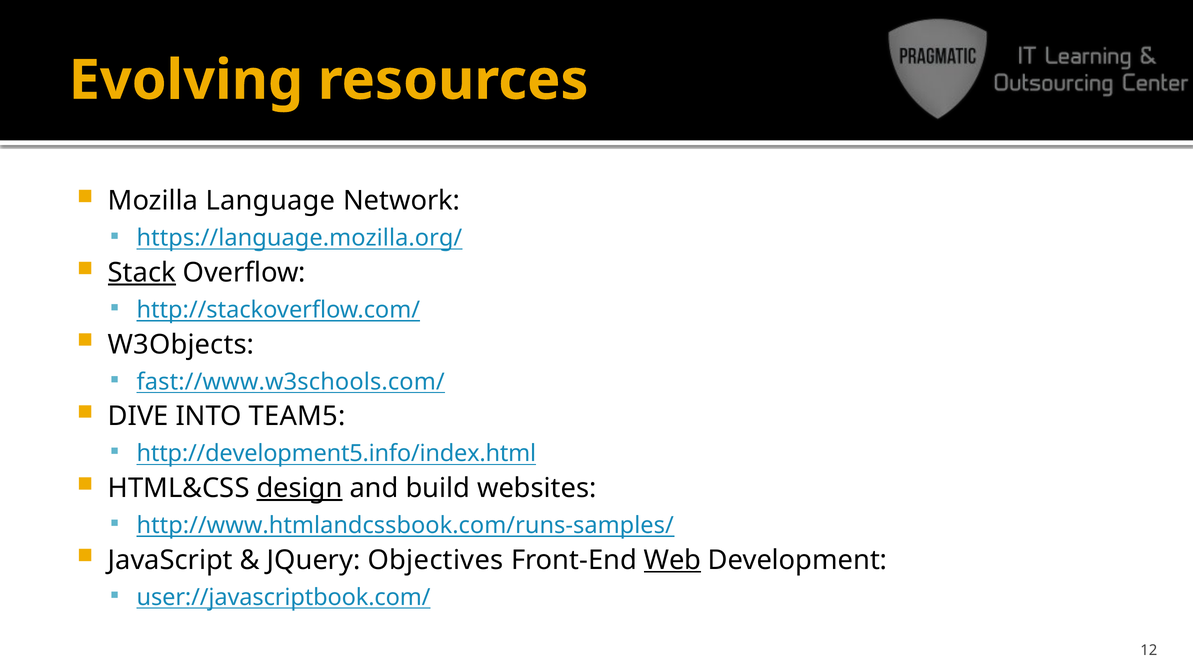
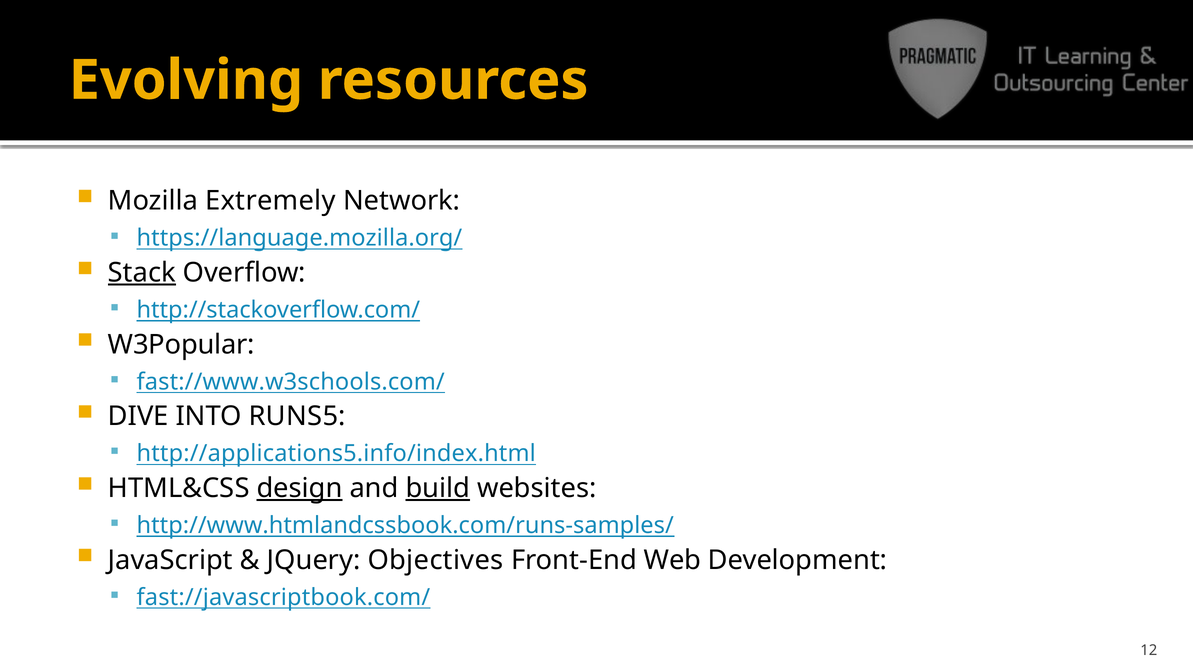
Language: Language -> Extremely
W3Objects: W3Objects -> W3Popular
TEAM5: TEAM5 -> RUNS5
http://development5.info/index.html: http://development5.info/index.html -> http://applications5.info/index.html
build underline: none -> present
Web underline: present -> none
user://javascriptbook.com/: user://javascriptbook.com/ -> fast://javascriptbook.com/
